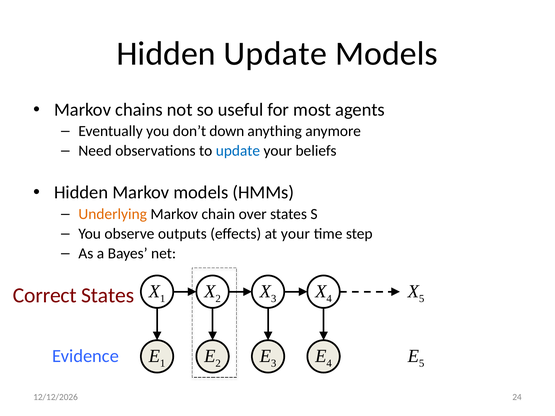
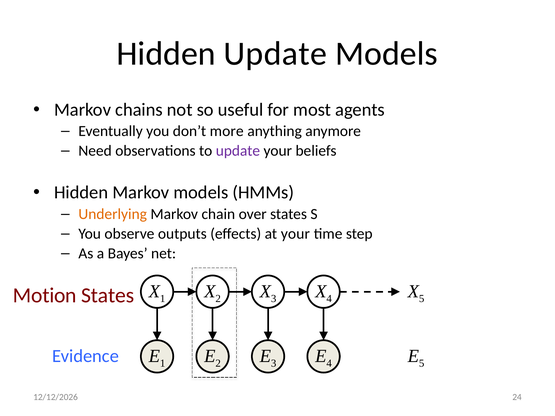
down: down -> more
update at (238, 151) colour: blue -> purple
Correct: Correct -> Motion
